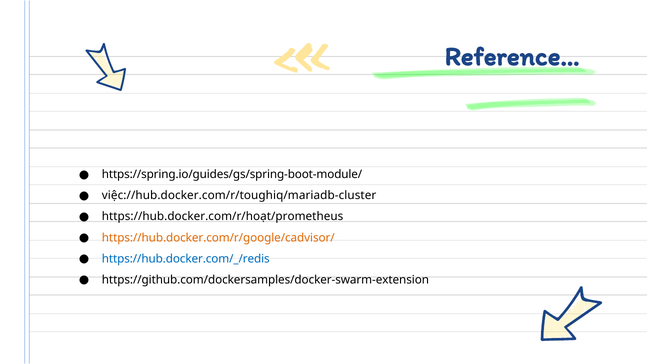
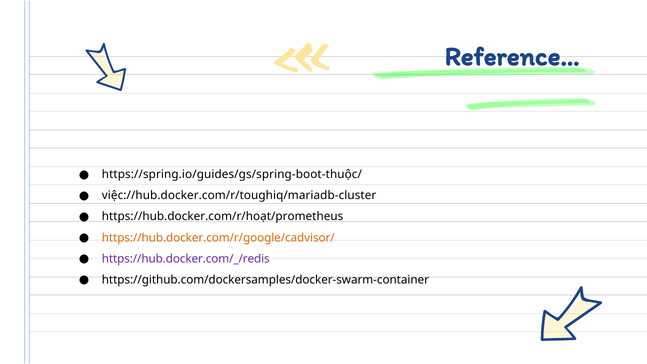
https://spring.io/guides/gs/spring-boot-module/: https://spring.io/guides/gs/spring-boot-module/ -> https://spring.io/guides/gs/spring-boot-thuộc/
https://hub.docker.com/_/redis colour: blue -> purple
https://github.com/dockersamples/docker-swarm-extension: https://github.com/dockersamples/docker-swarm-extension -> https://github.com/dockersamples/docker-swarm-container
